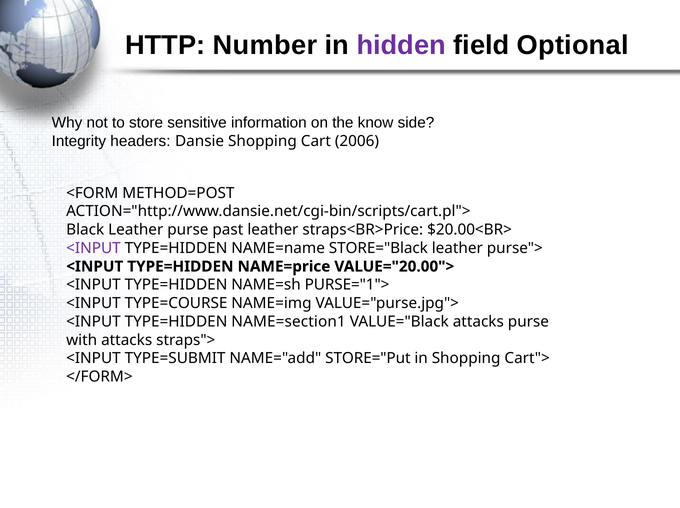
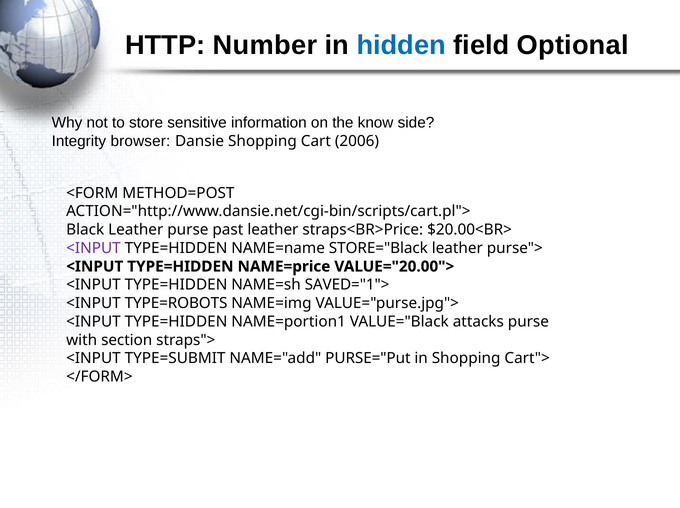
hidden colour: purple -> blue
headers: headers -> browser
PURSE="1">: PURSE="1"> -> SAVED="1">
TYPE=COURSE: TYPE=COURSE -> TYPE=ROBOTS
NAME=section1: NAME=section1 -> NAME=portion1
with attacks: attacks -> section
STORE="Put: STORE="Put -> PURSE="Put
